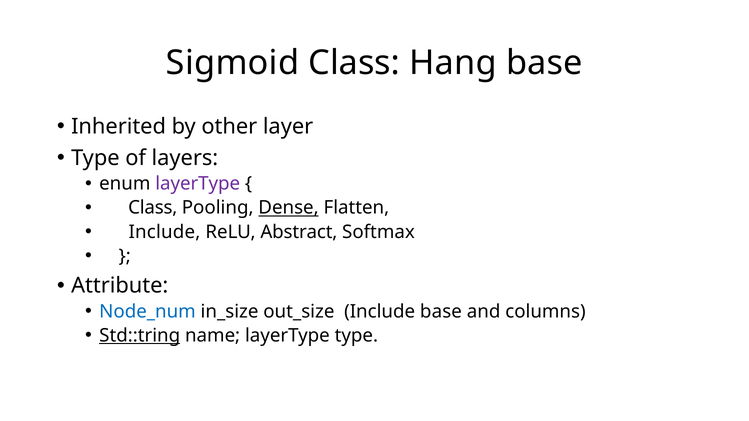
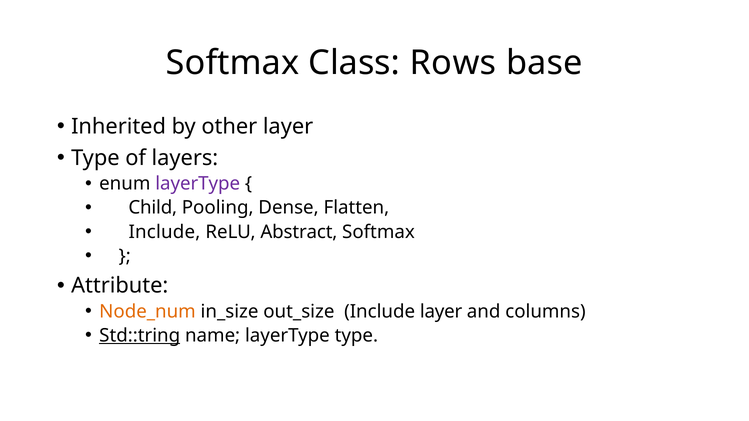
Sigmoid at (233, 63): Sigmoid -> Softmax
Hang: Hang -> Rows
Class at (153, 208): Class -> Child
Dense underline: present -> none
Node_num colour: blue -> orange
Include base: base -> layer
